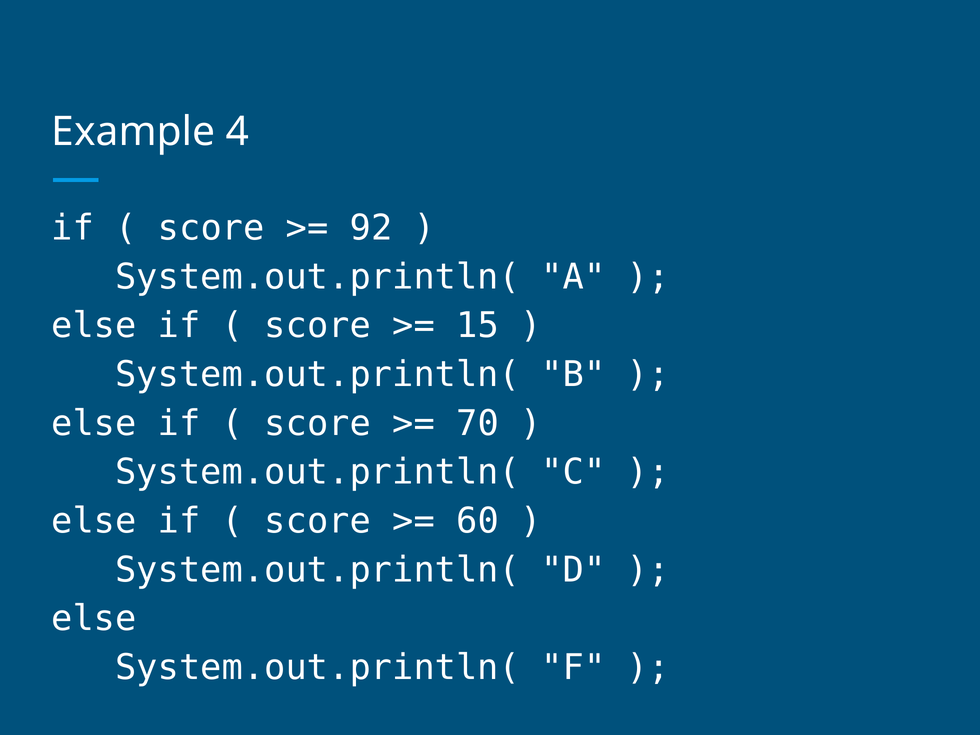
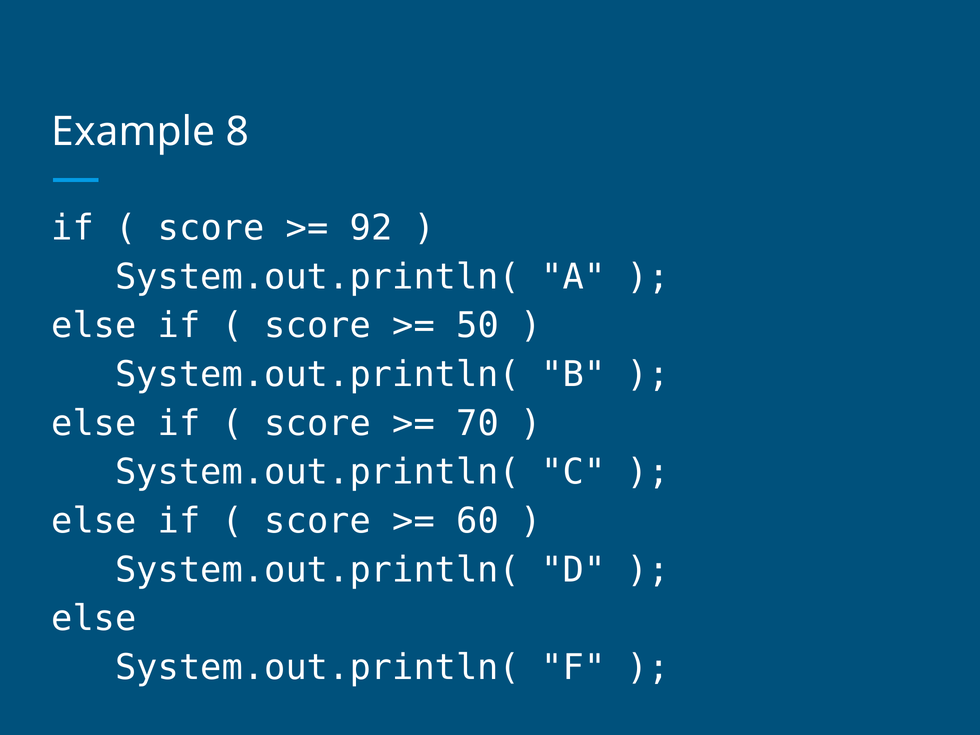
4: 4 -> 8
15: 15 -> 50
